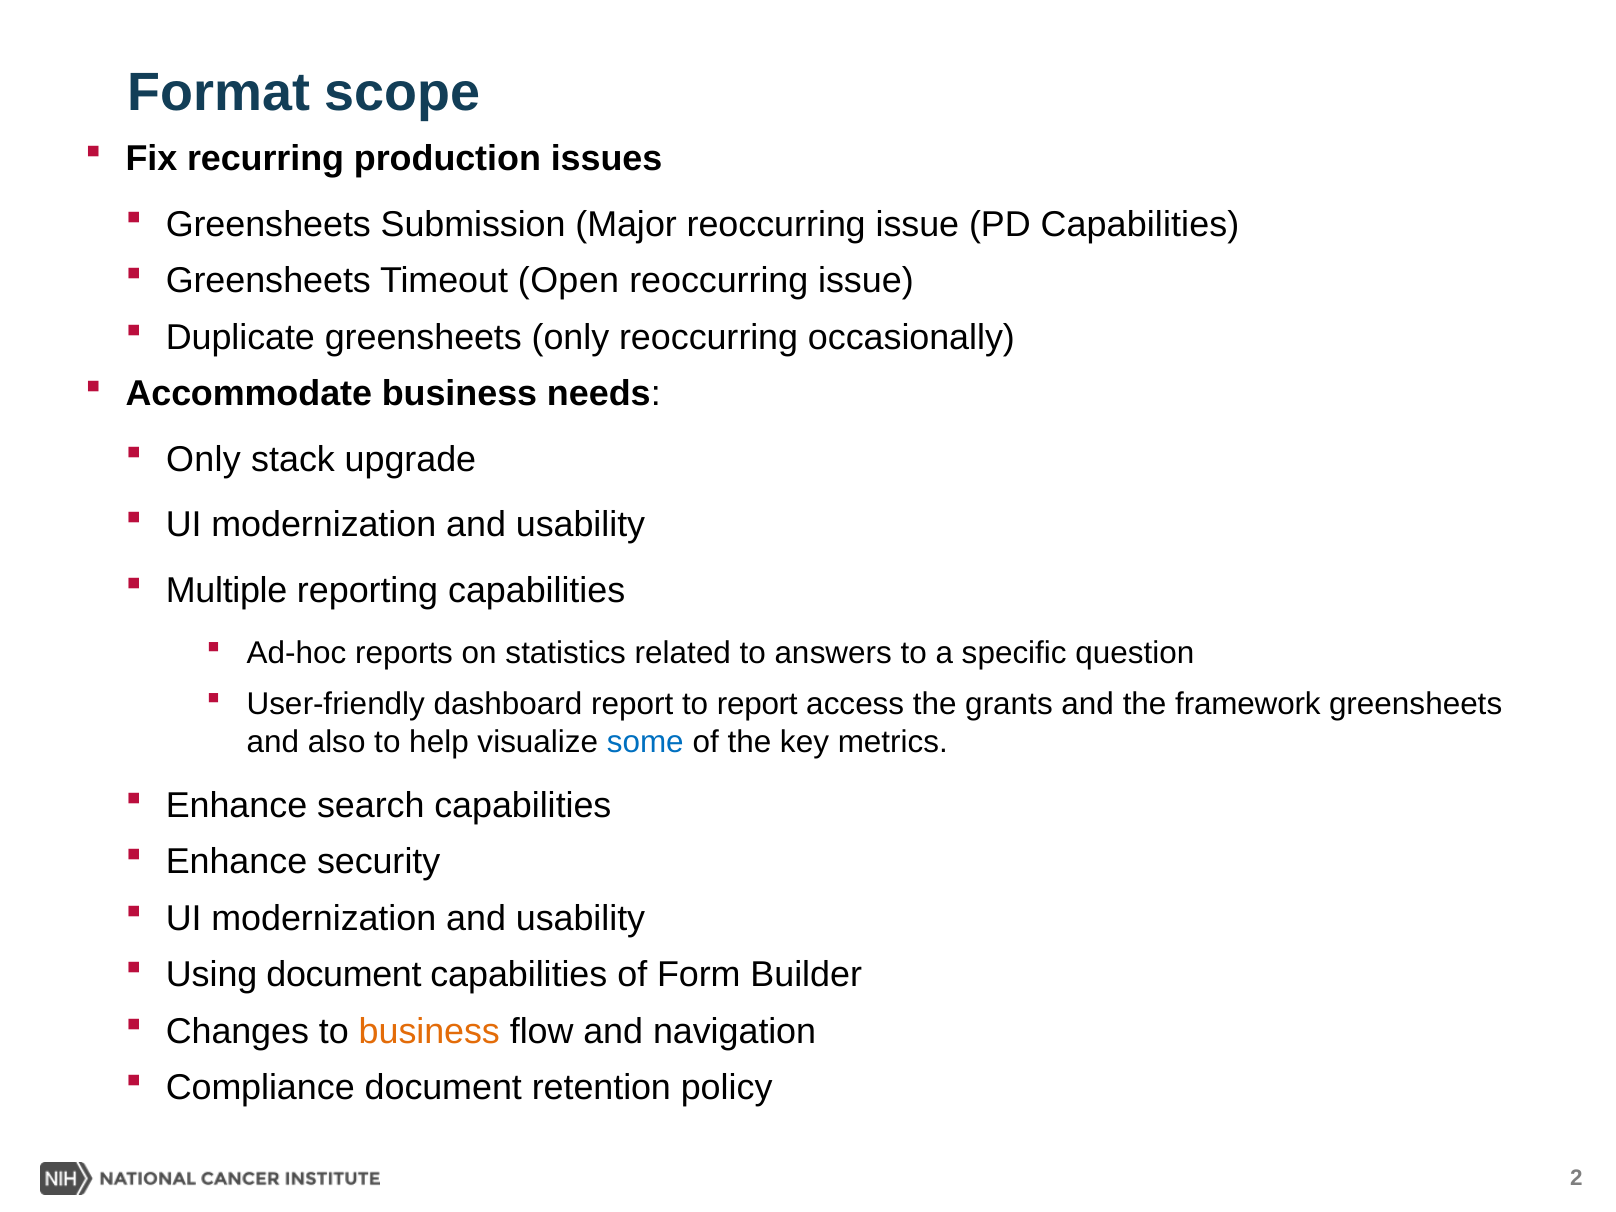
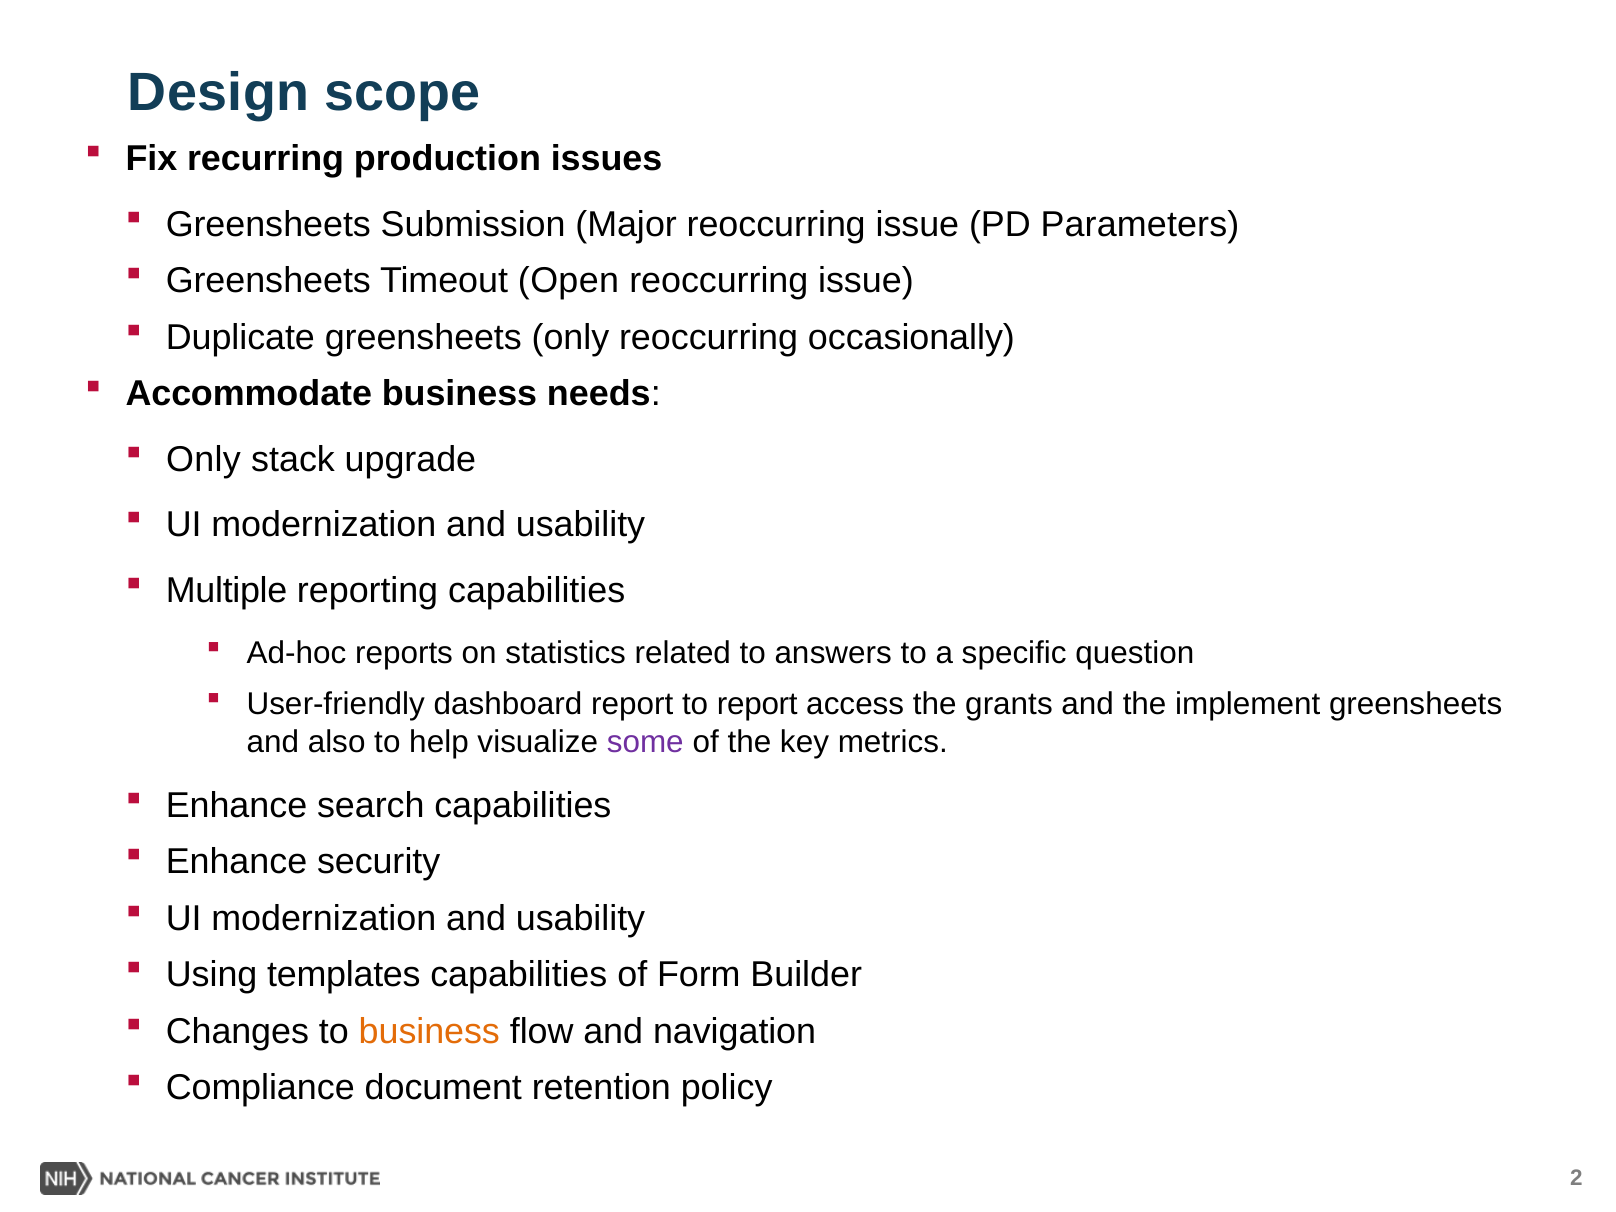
Format: Format -> Design
PD Capabilities: Capabilities -> Parameters
framework: framework -> implement
some colour: blue -> purple
Using document: document -> templates
